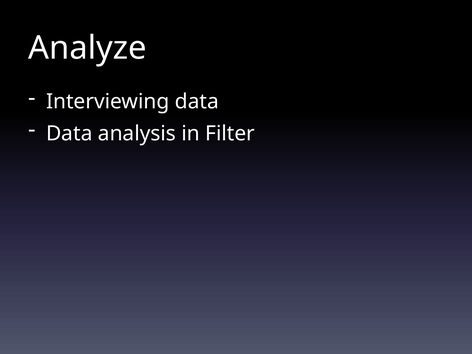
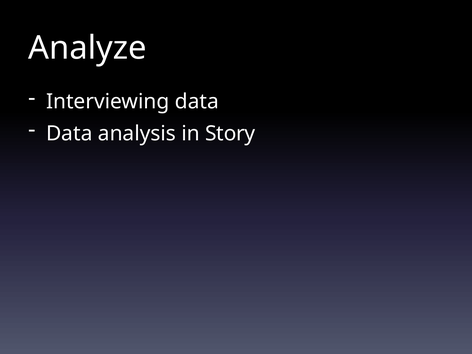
Filter: Filter -> Story
